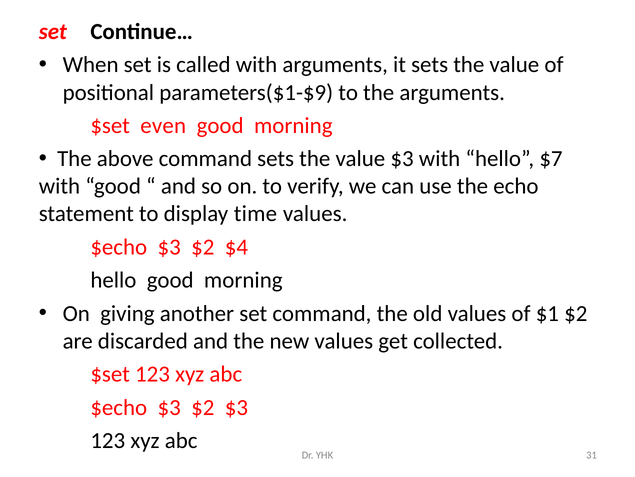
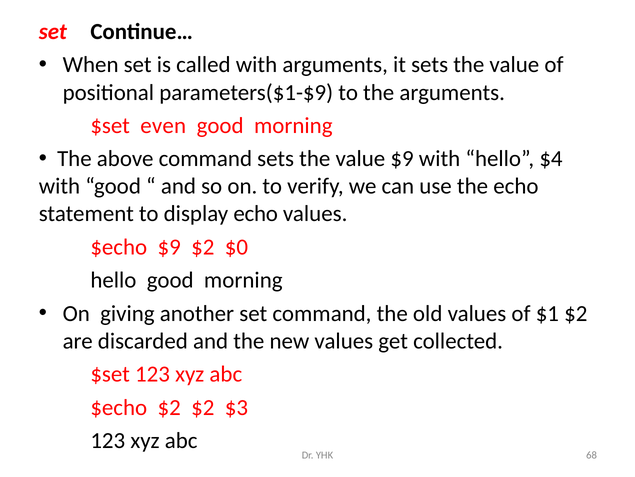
value $3: $3 -> $9
$7: $7 -> $4
display time: time -> echo
$3 at (169, 247): $3 -> $9
$4: $4 -> $0
$3 at (169, 407): $3 -> $2
31: 31 -> 68
